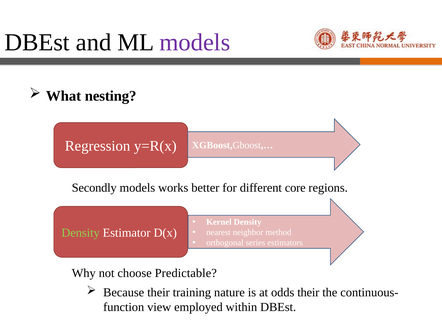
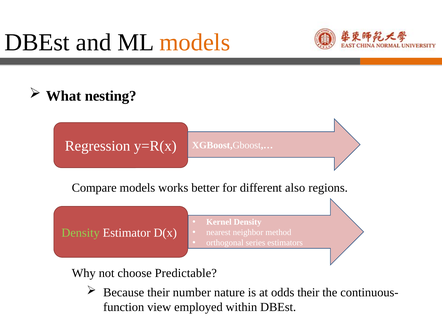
models at (195, 43) colour: purple -> orange
Secondly: Secondly -> Compare
core: core -> also
training: training -> number
